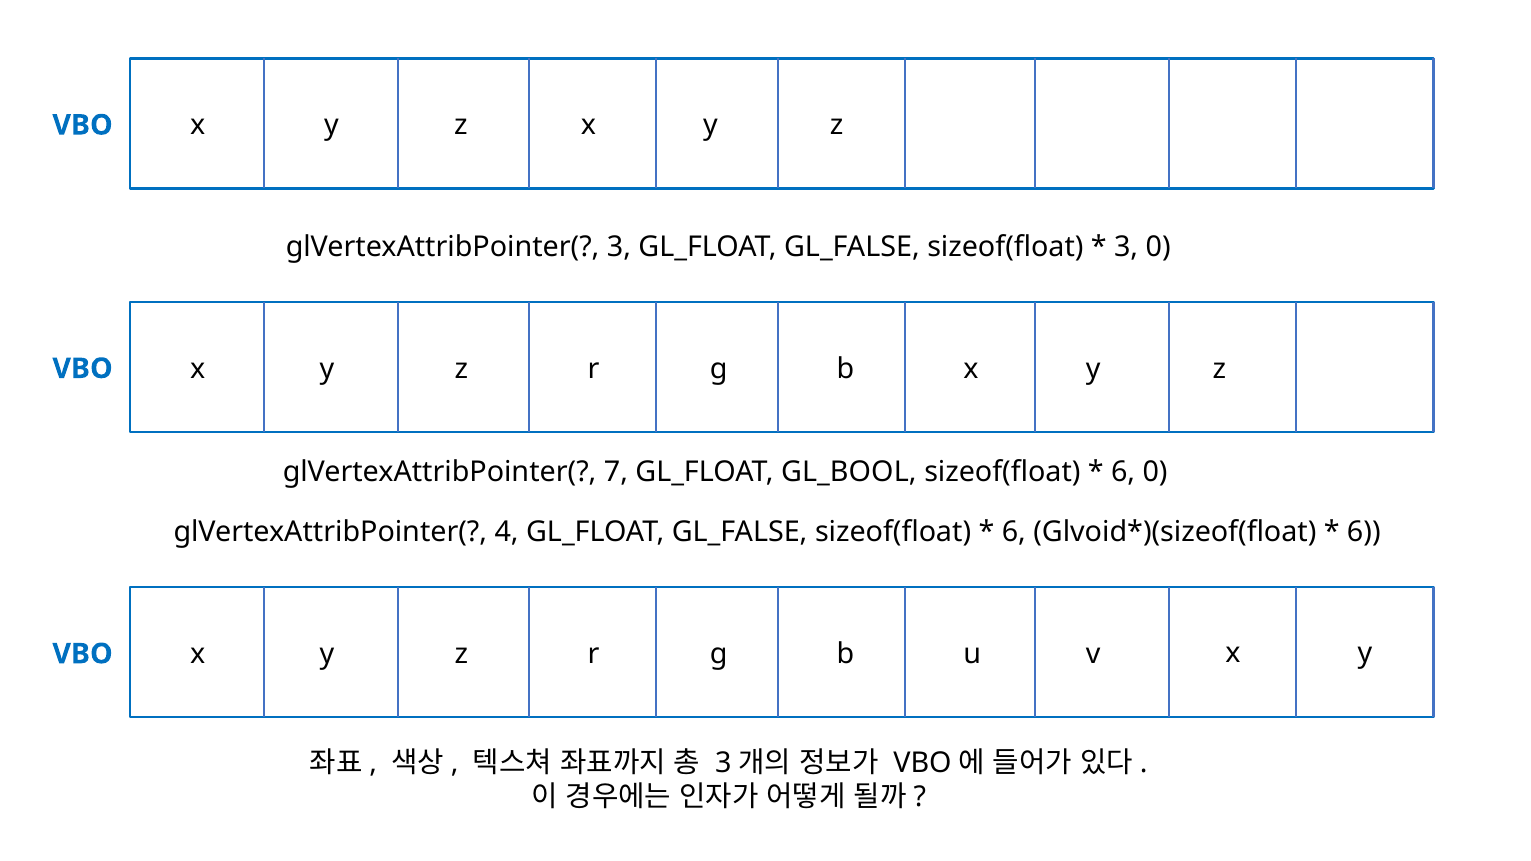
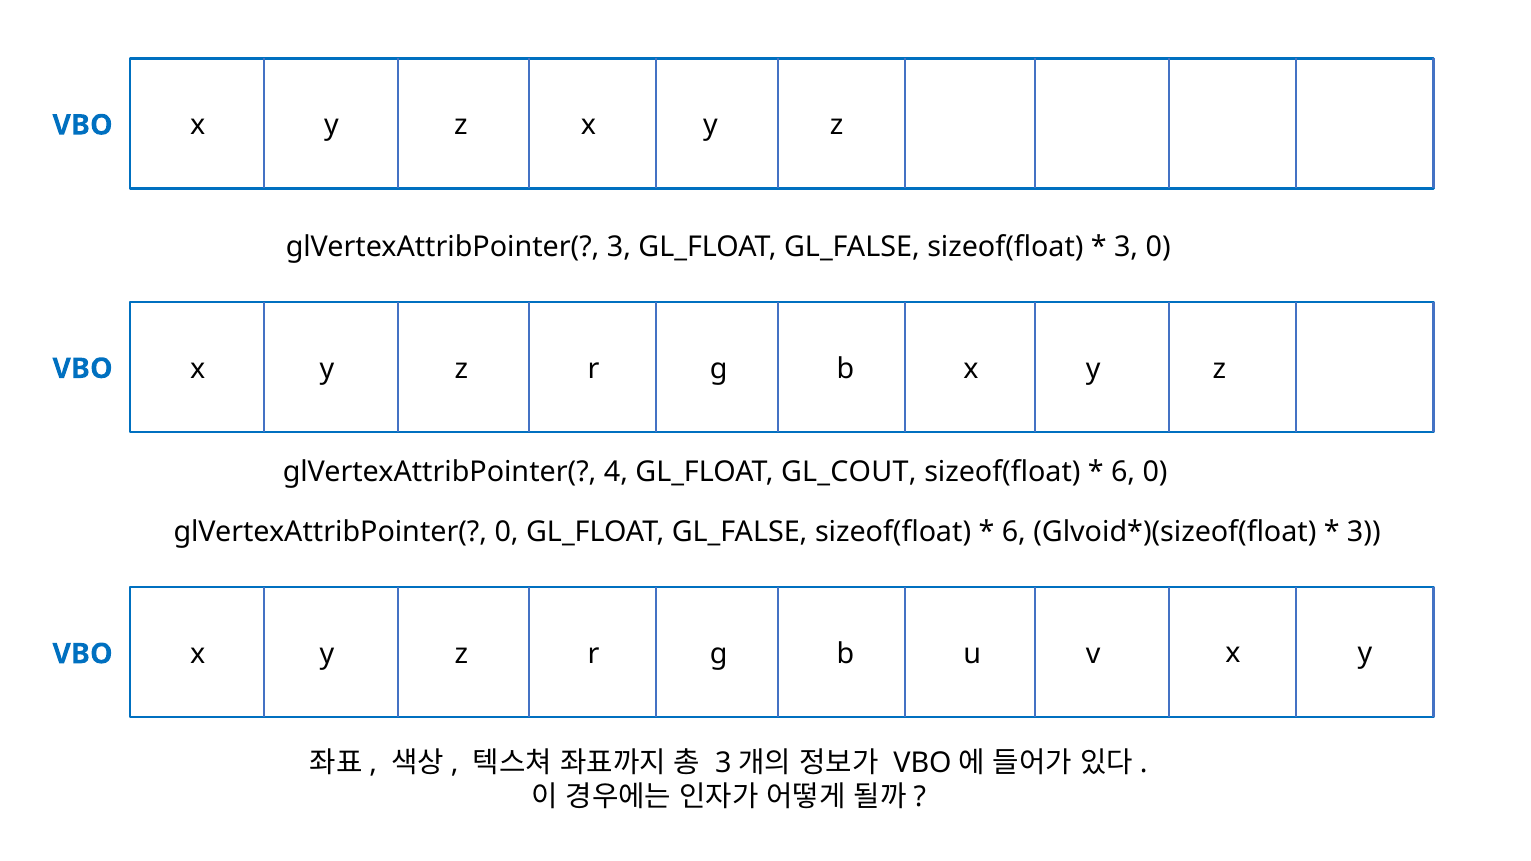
7: 7 -> 4
GL_BOOL: GL_BOOL -> GL_COUT
glVertexAttribPointer( 4: 4 -> 0
6 at (1364, 532): 6 -> 3
